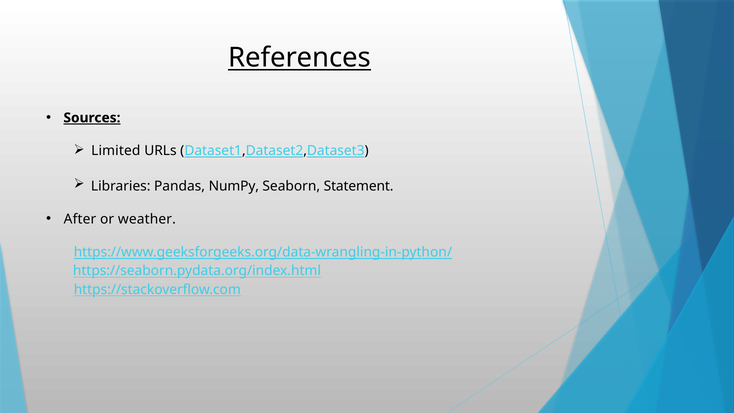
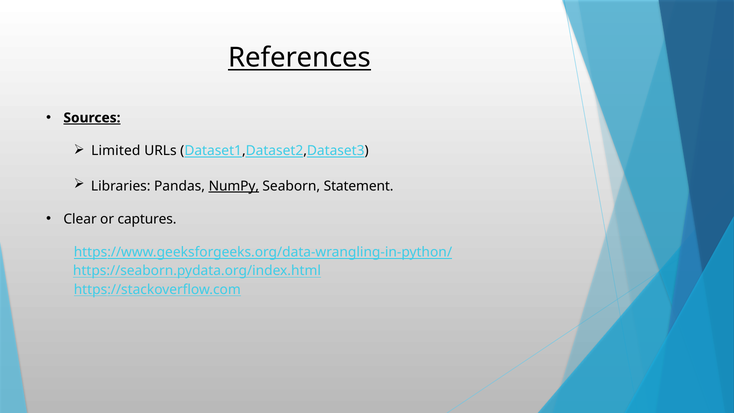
NumPy underline: none -> present
After: After -> Clear
weather: weather -> captures
